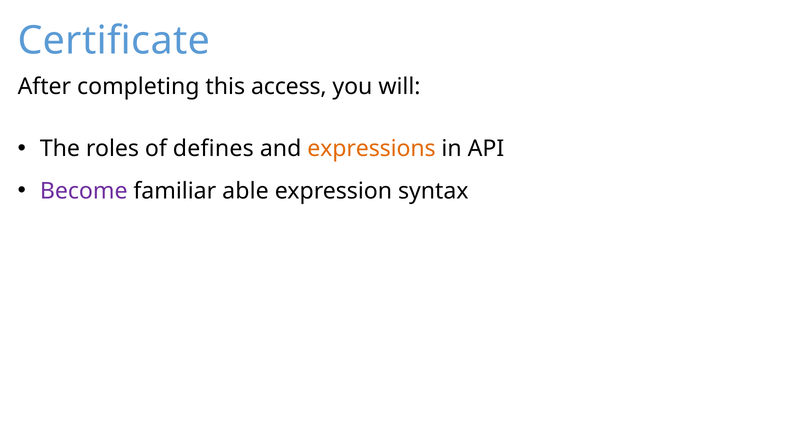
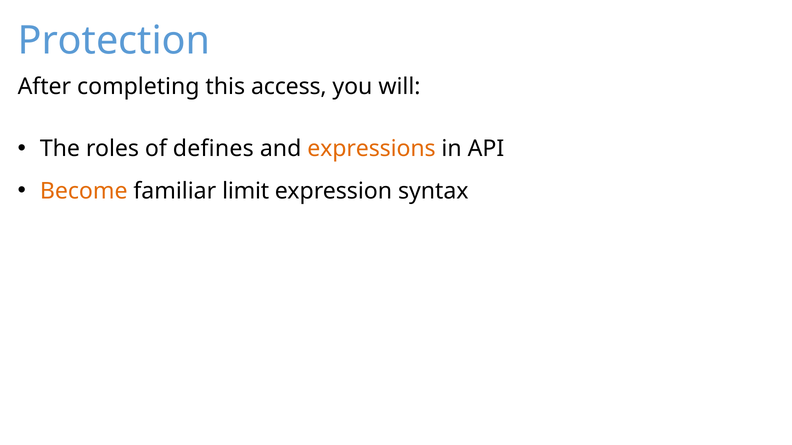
Certificate: Certificate -> Protection
Become colour: purple -> orange
able: able -> limit
